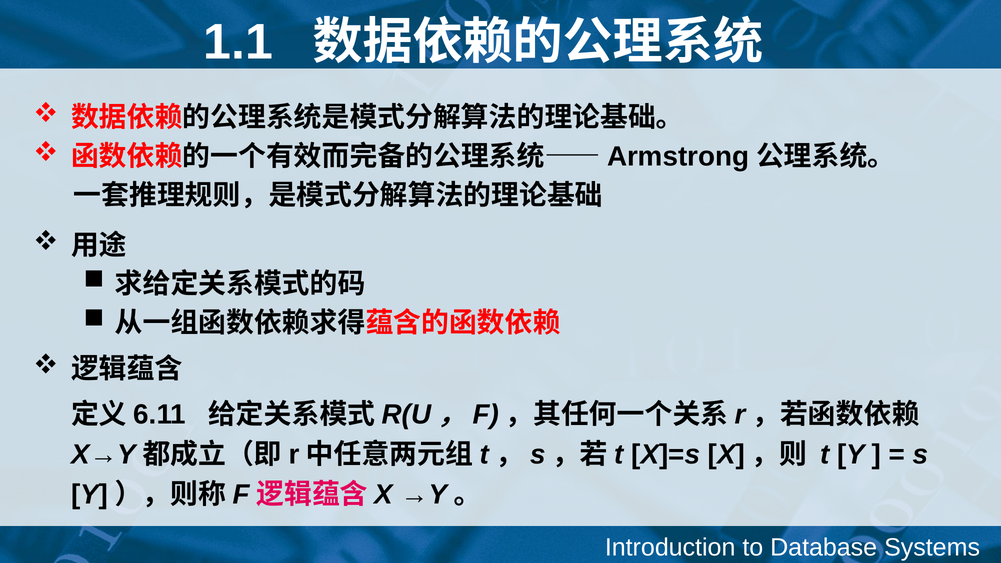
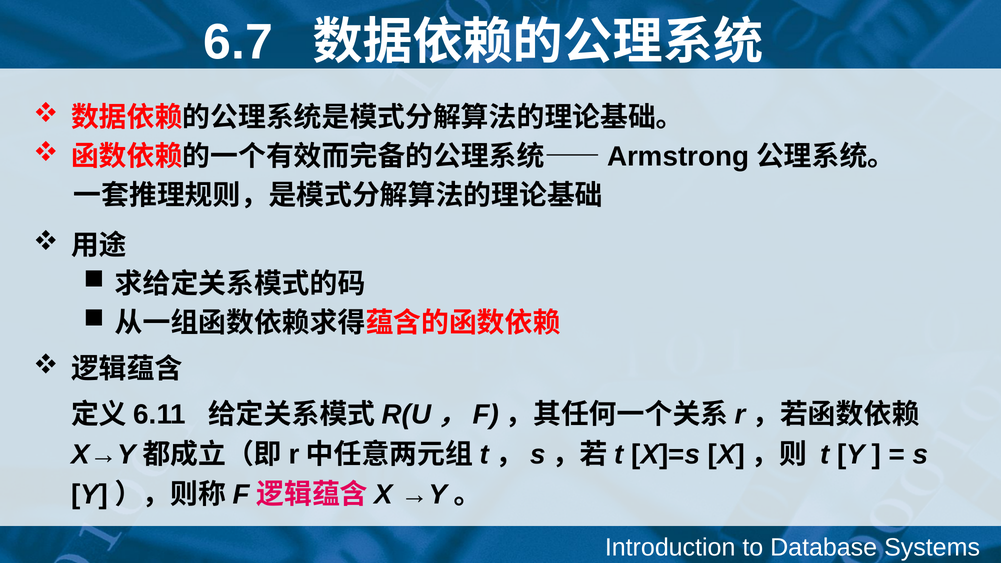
1.1: 1.1 -> 6.7
